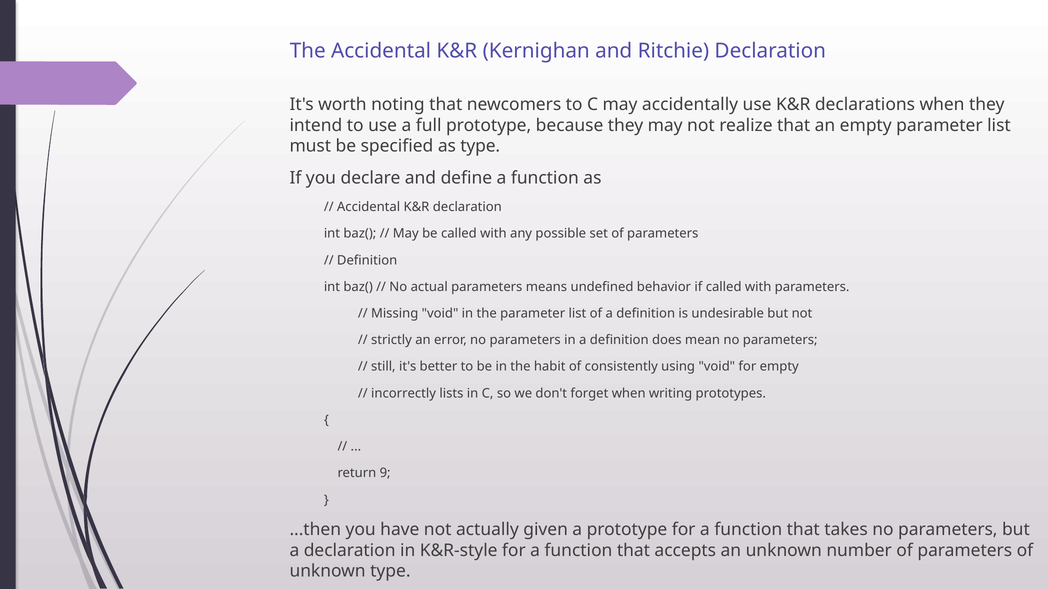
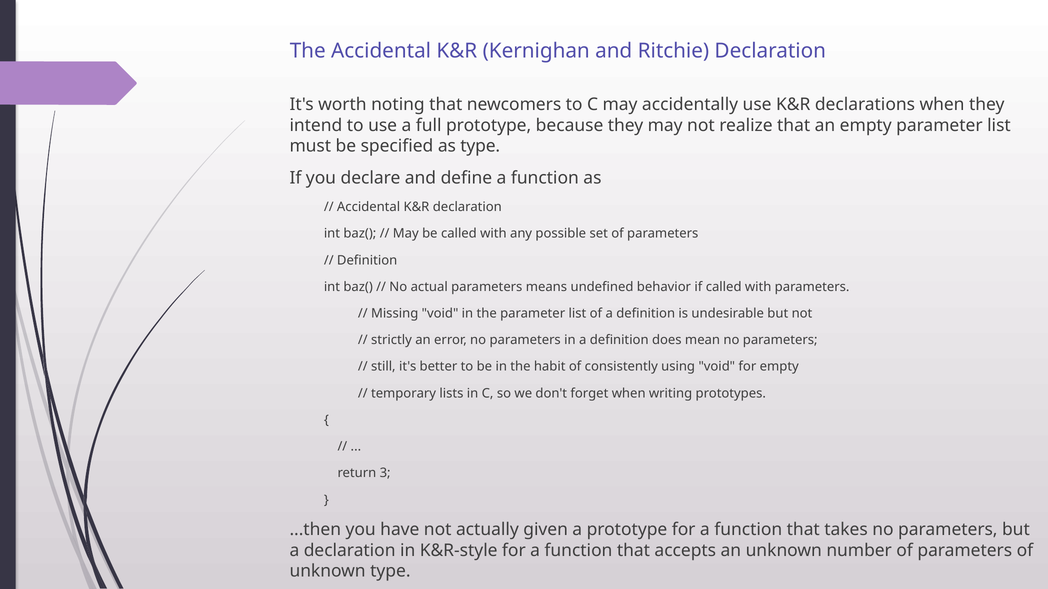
incorrectly: incorrectly -> temporary
9: 9 -> 3
